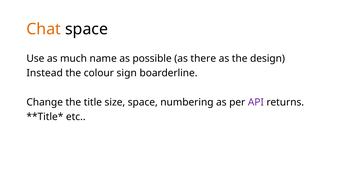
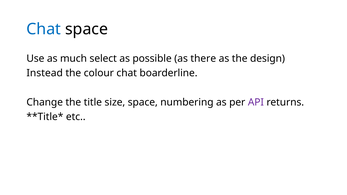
Chat at (44, 29) colour: orange -> blue
name: name -> select
colour sign: sign -> chat
